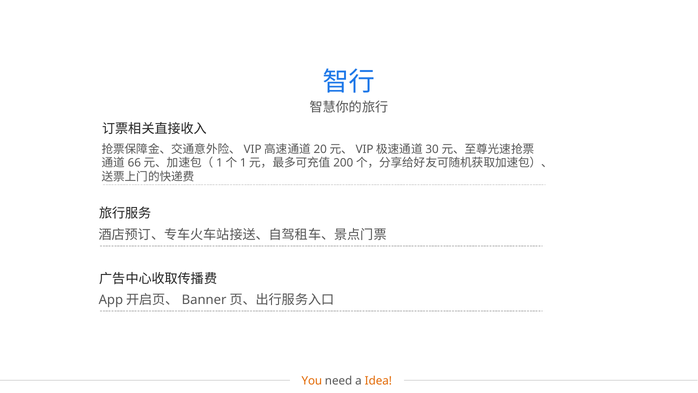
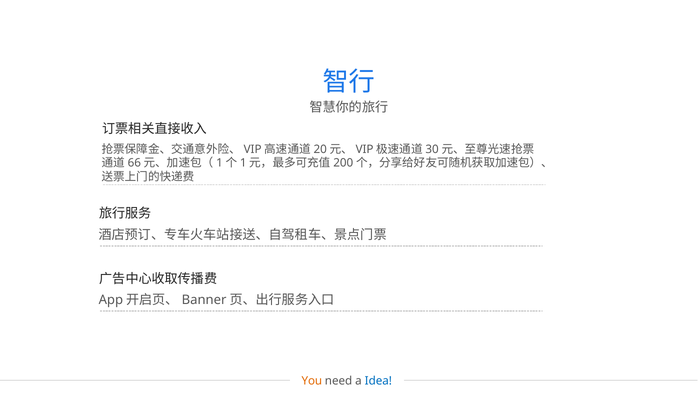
Idea colour: orange -> blue
